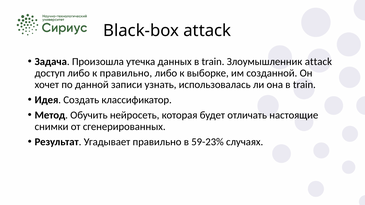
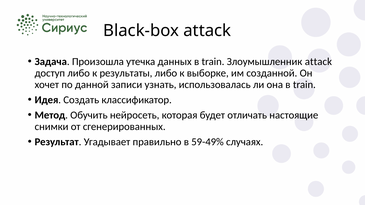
к правильно: правильно -> результаты
59-23%: 59-23% -> 59-49%
